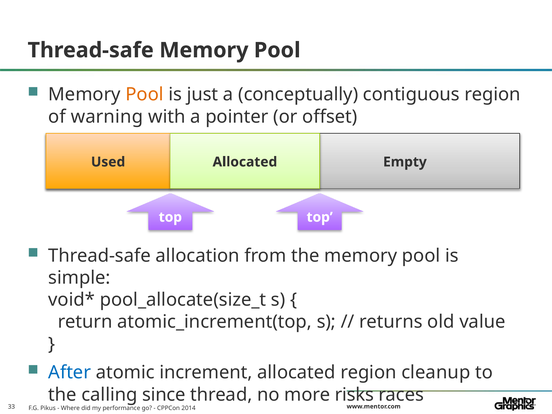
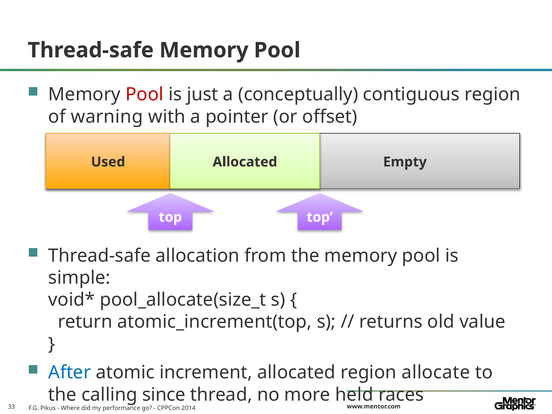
Pool at (144, 95) colour: orange -> red
cleanup: cleanup -> allocate
risks: risks -> held
